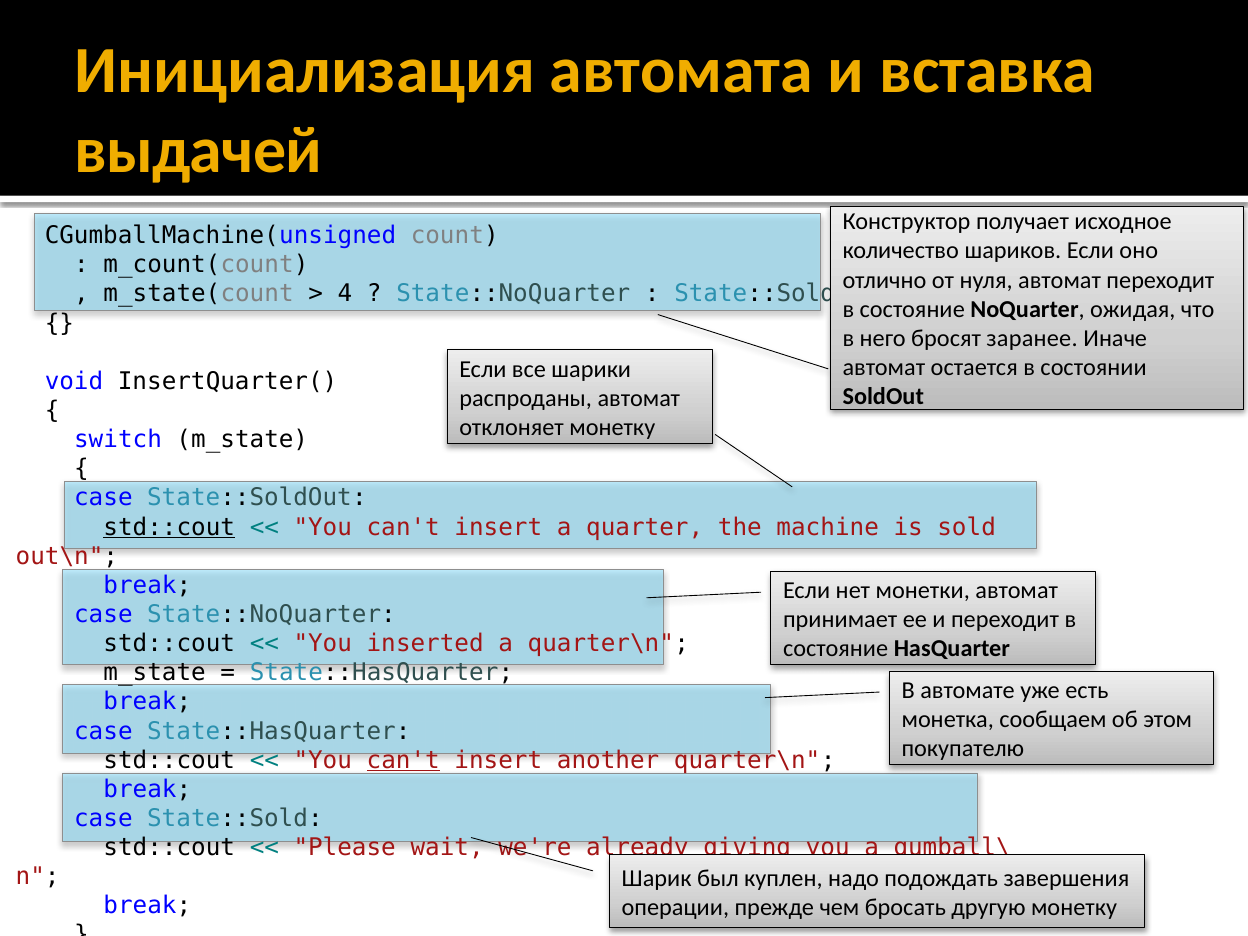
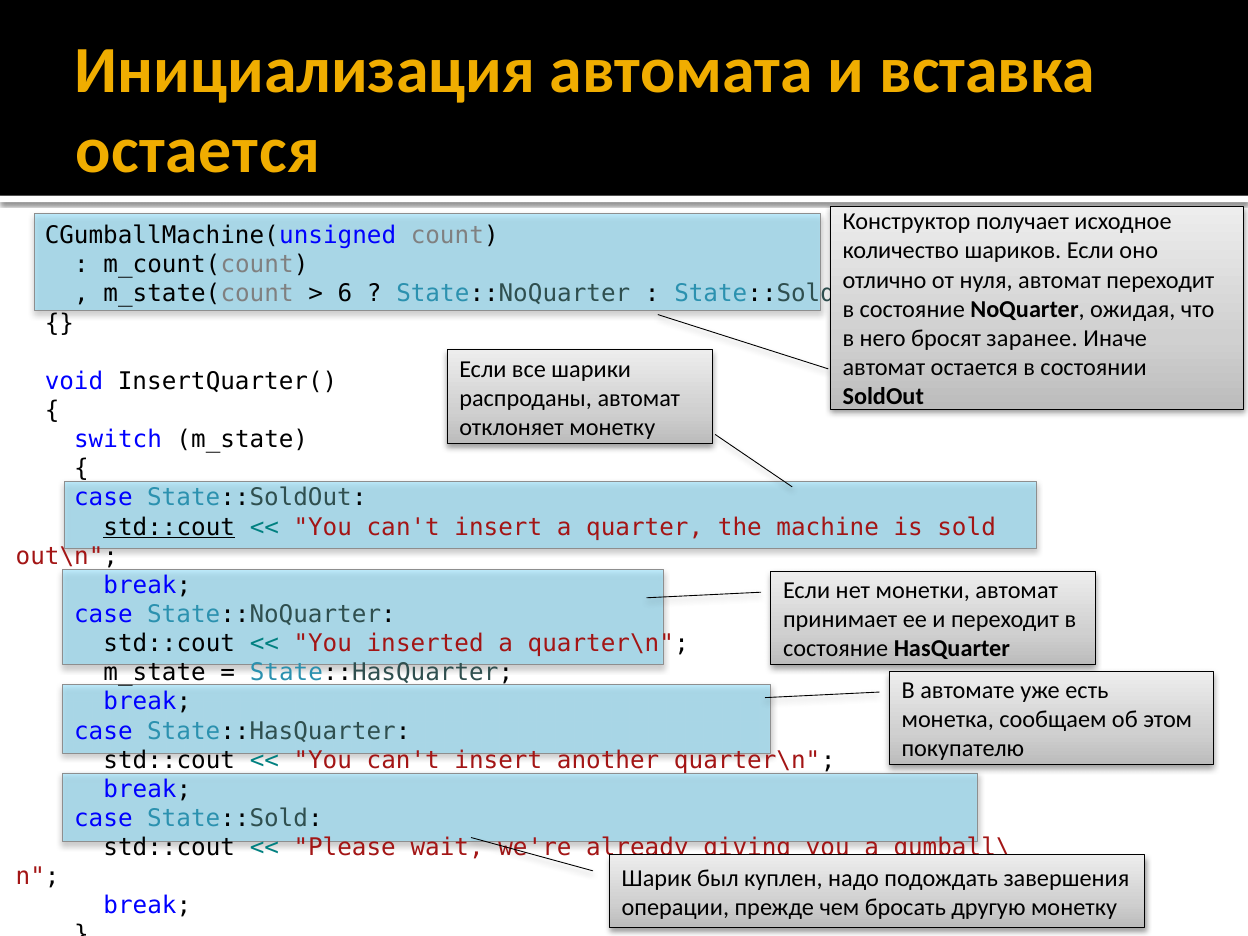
выдачей at (198, 150): выдачей -> остается
4: 4 -> 6
can't at (403, 760) underline: present -> none
